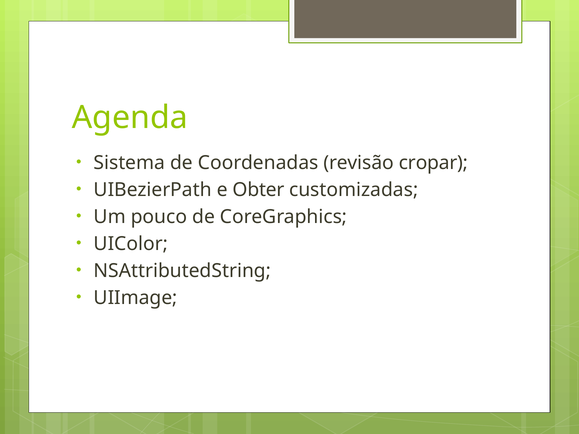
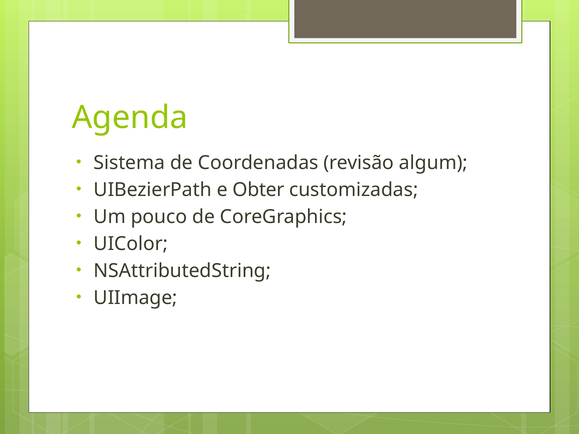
cropar: cropar -> algum
